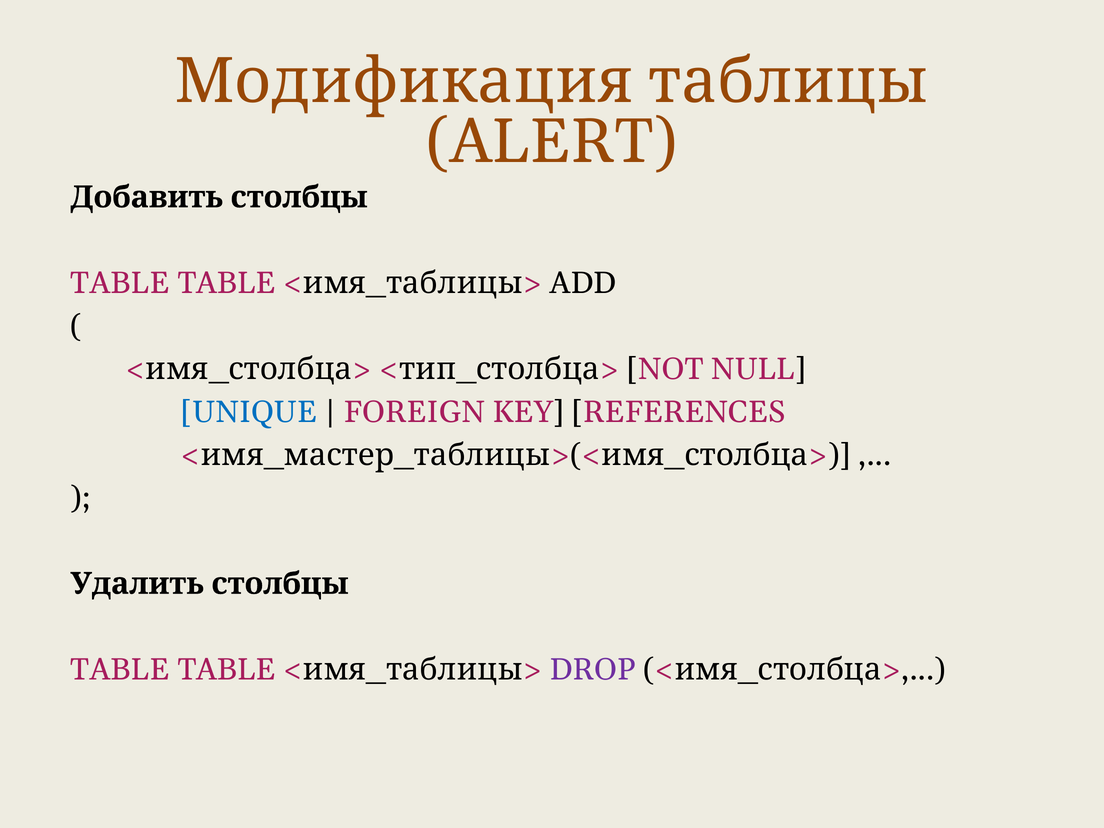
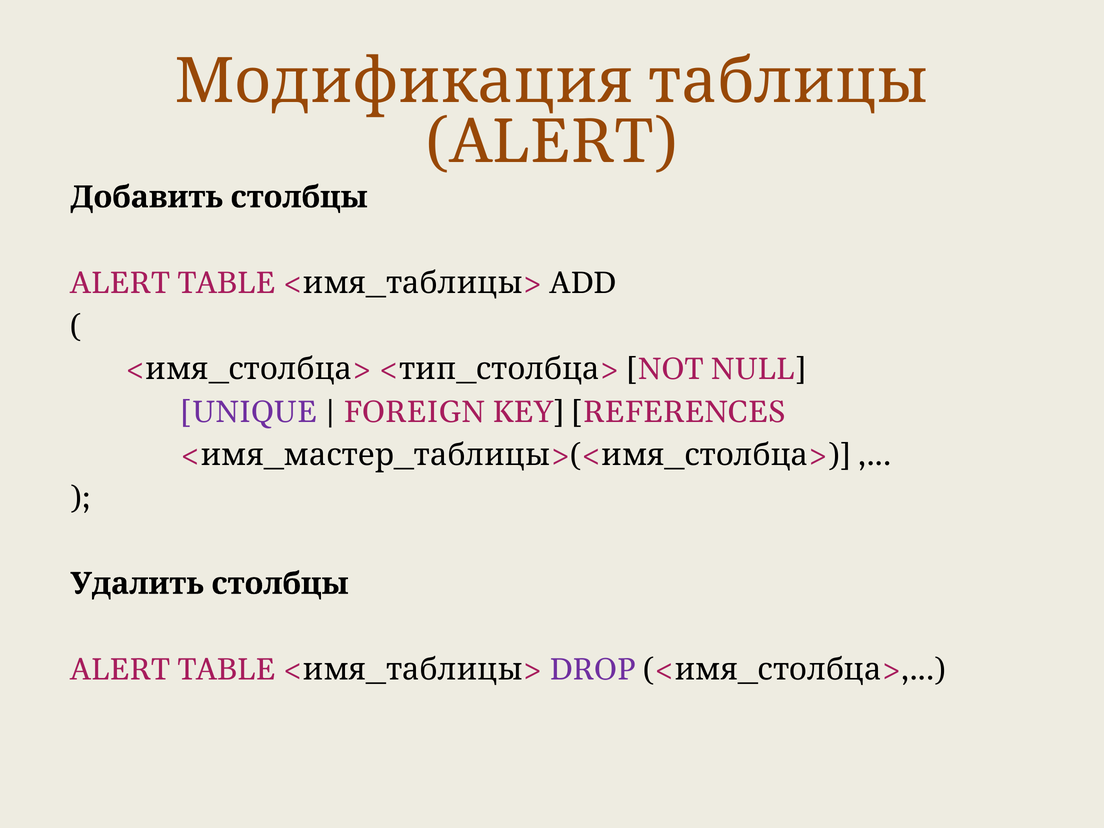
TABLE at (120, 283): TABLE -> ALERT
UNIQUE colour: blue -> purple
TABLE at (120, 670): TABLE -> ALERT
